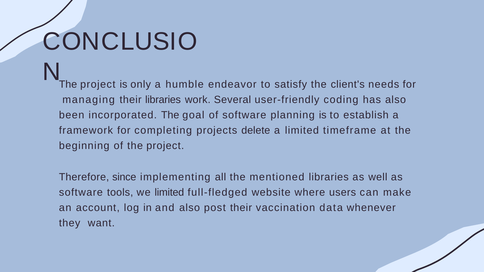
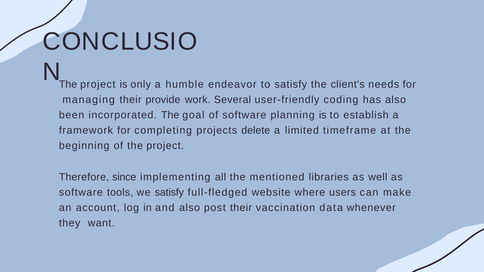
their libraries: libraries -> provide
we limited: limited -> satisfy
